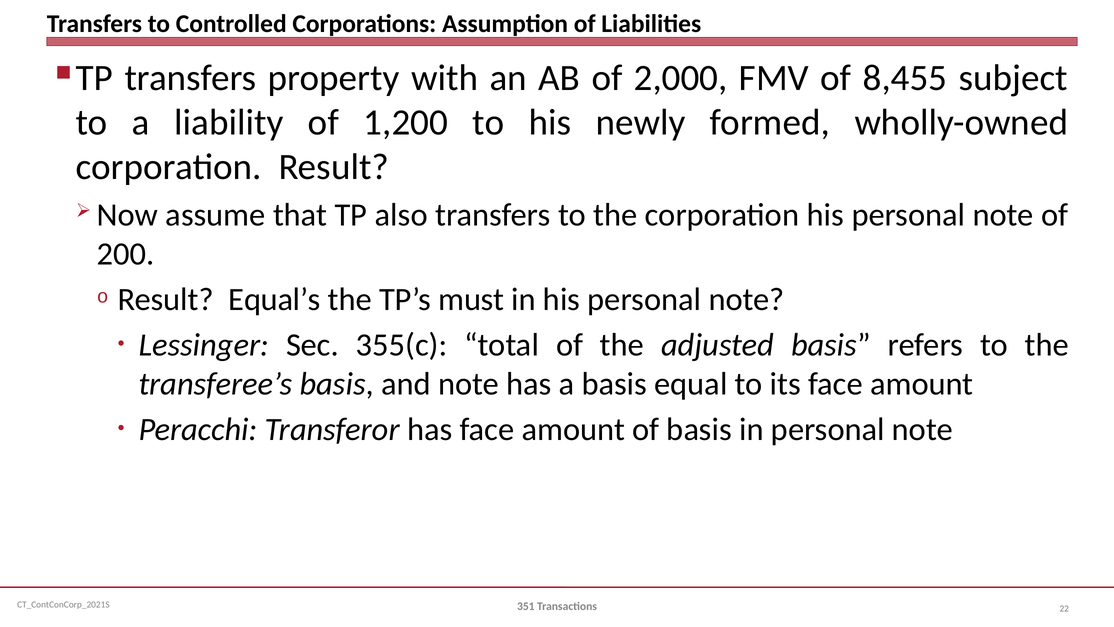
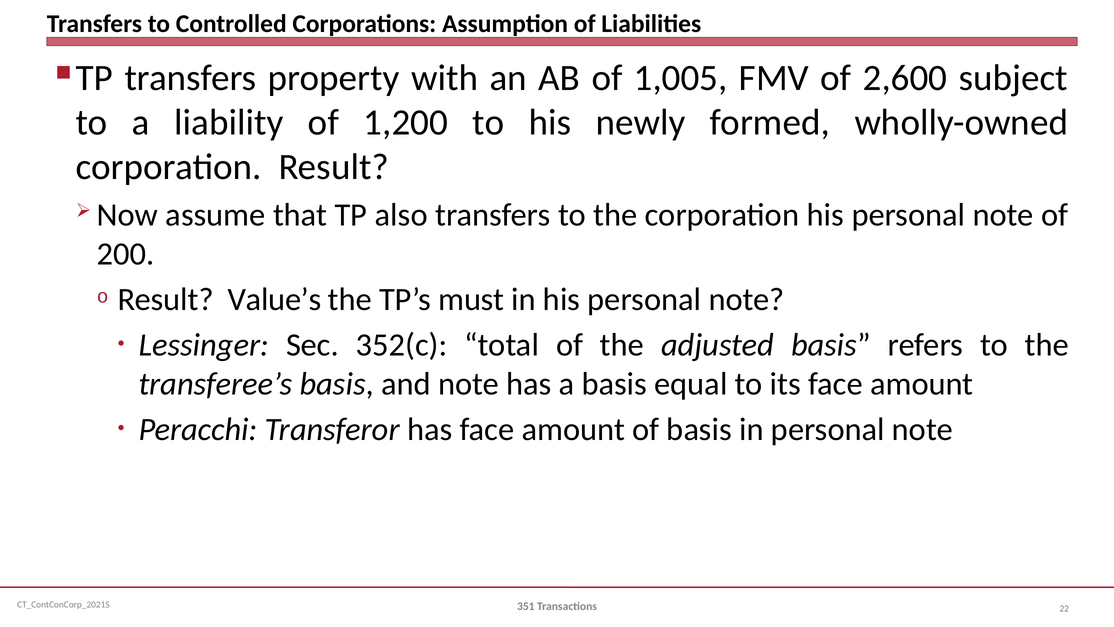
2,000: 2,000 -> 1,005
8,455: 8,455 -> 2,600
Equal’s: Equal’s -> Value’s
355(c: 355(c -> 352(c
